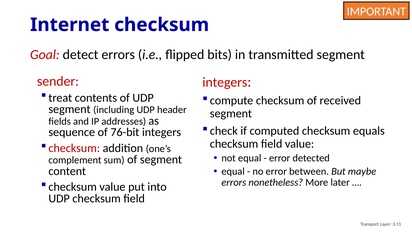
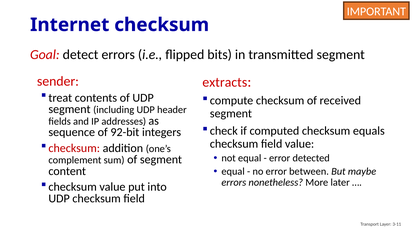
integers at (225, 82): integers -> extracts
76-bit: 76-bit -> 92-bit
